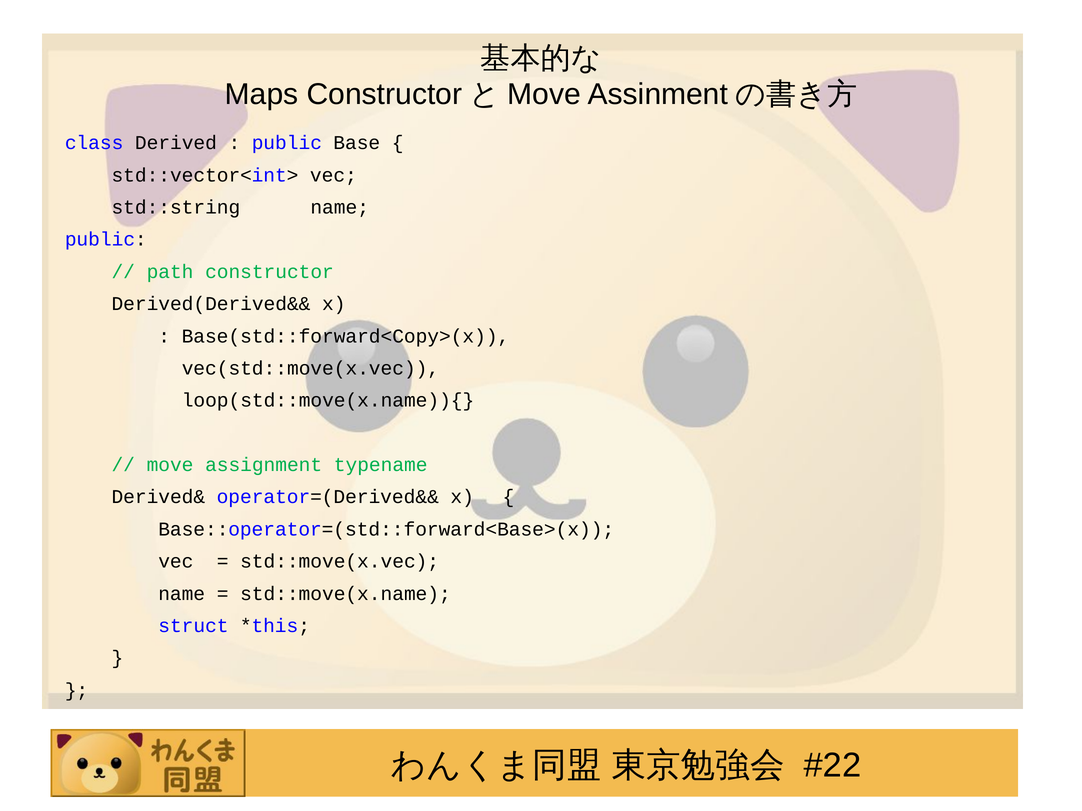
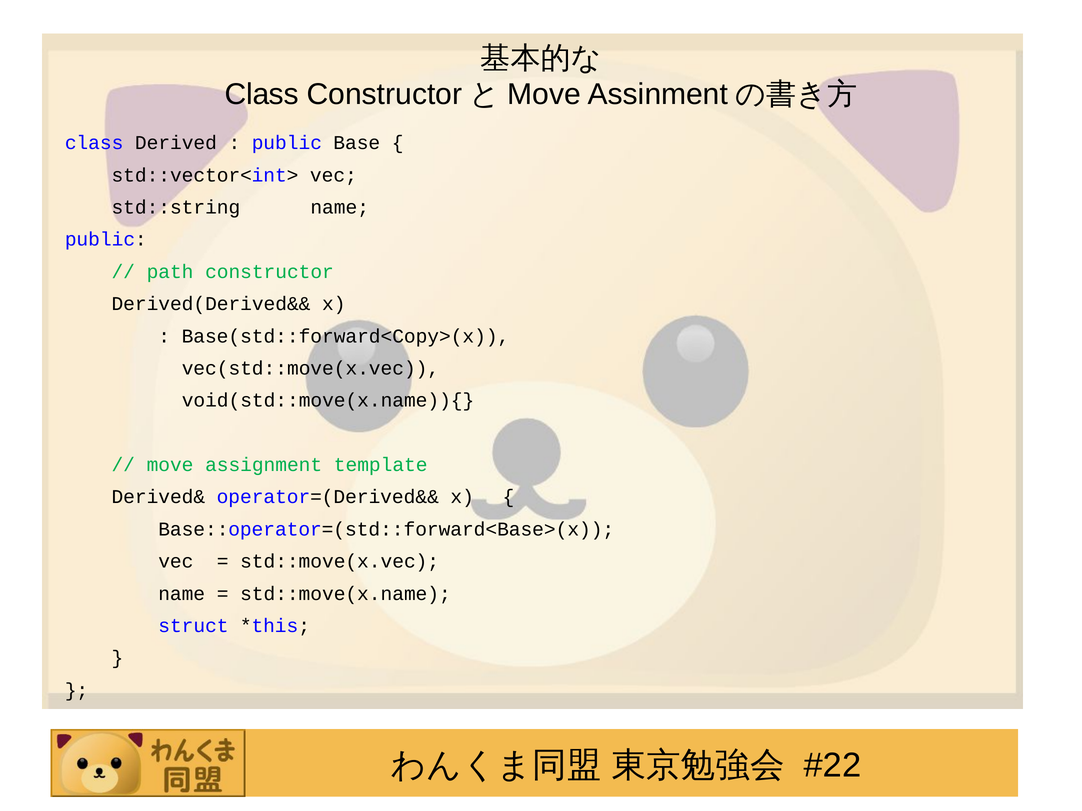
Maps at (262, 94): Maps -> Class
loop(std::move(x.name)){: loop(std::move(x.name)){ -> void(std::move(x.name)){
typename: typename -> template
